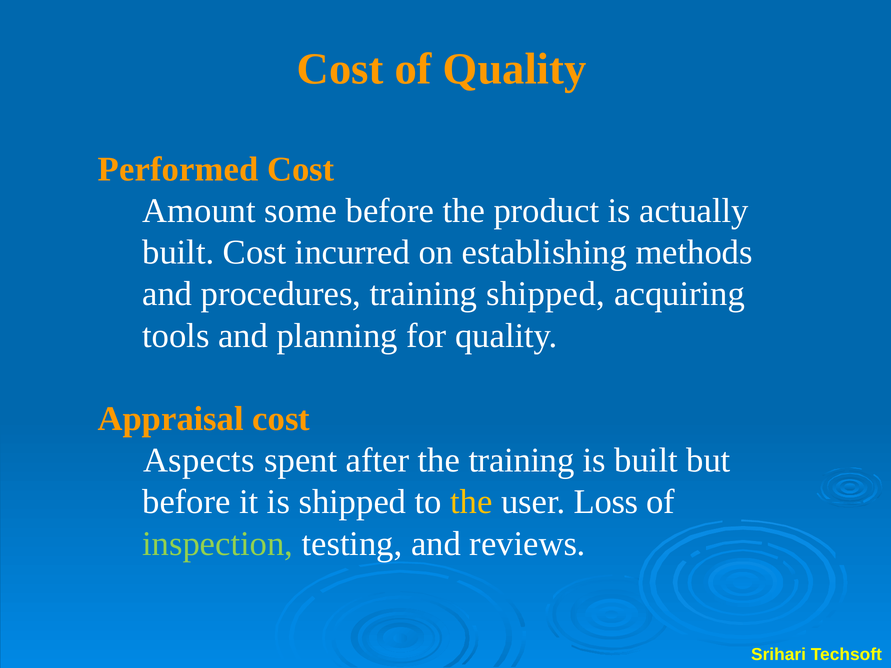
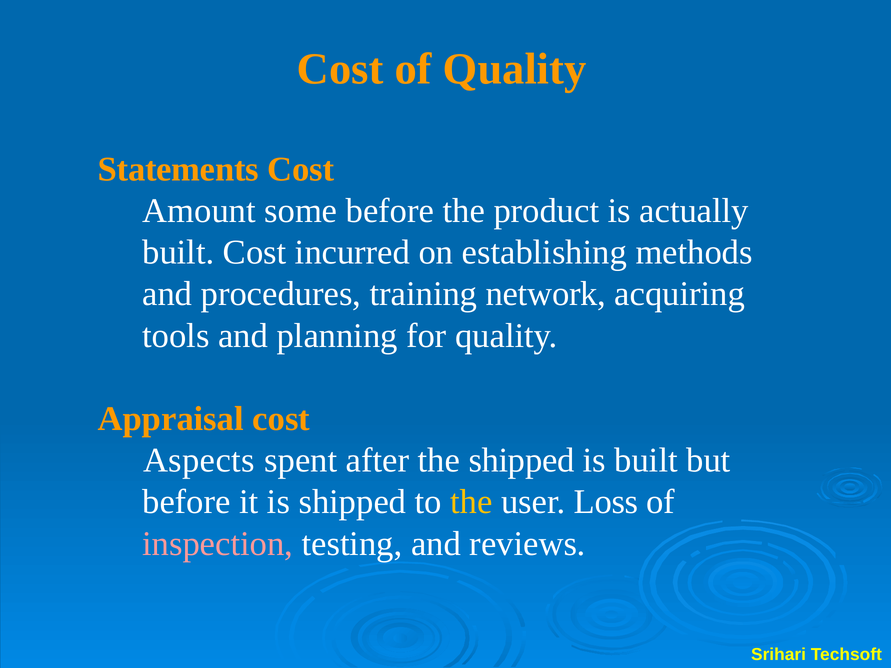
Performed: Performed -> Statements
training shipped: shipped -> network
the training: training -> shipped
inspection colour: light green -> pink
